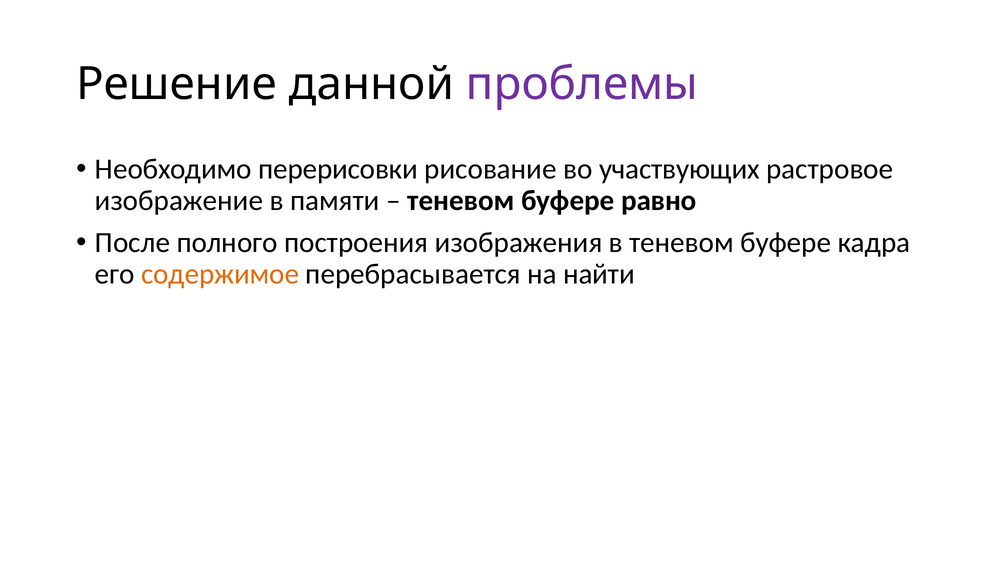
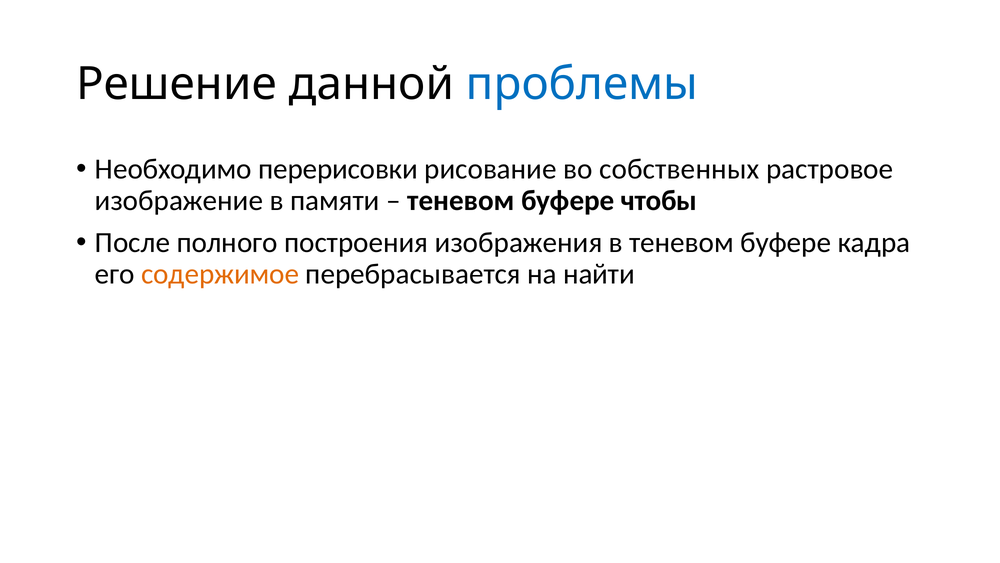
проблемы colour: purple -> blue
участвующих: участвующих -> собственных
равно: равно -> чтобы
